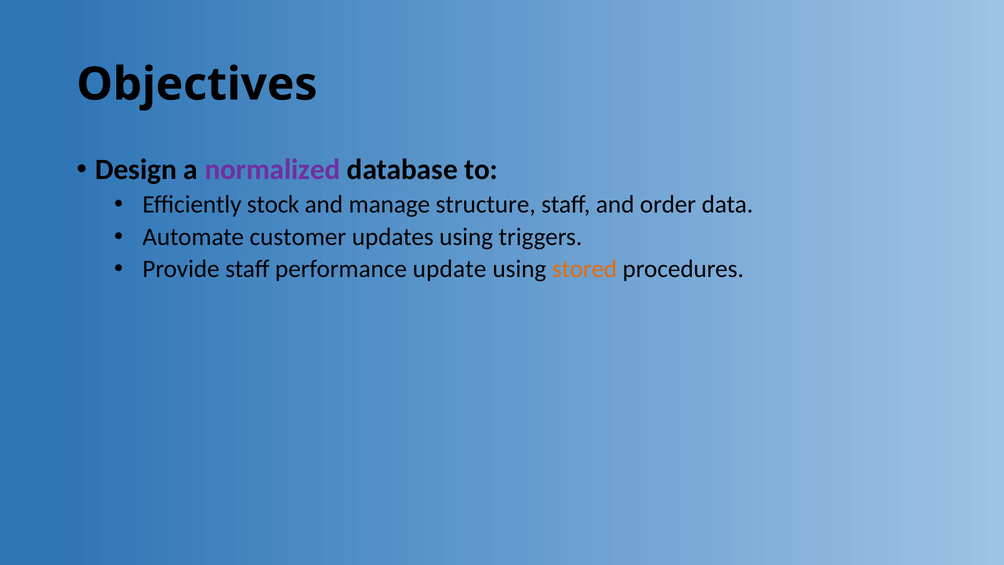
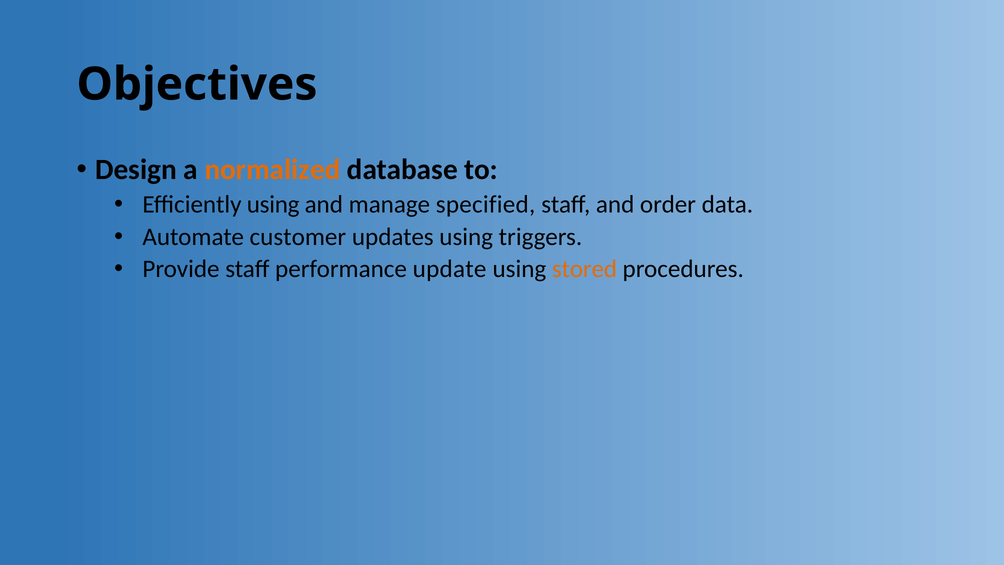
normalized colour: purple -> orange
Efficiently stock: stock -> using
structure: structure -> specified
